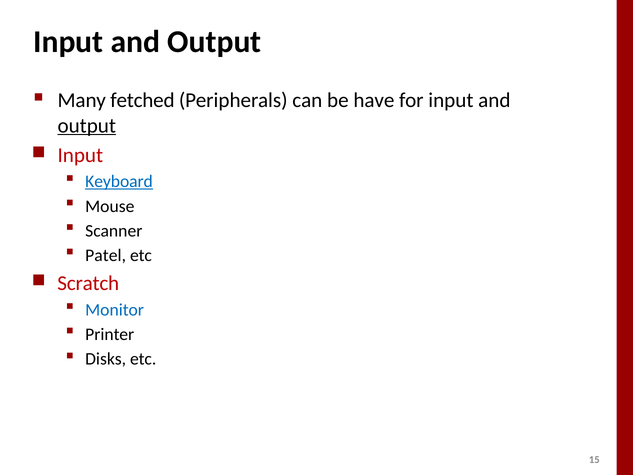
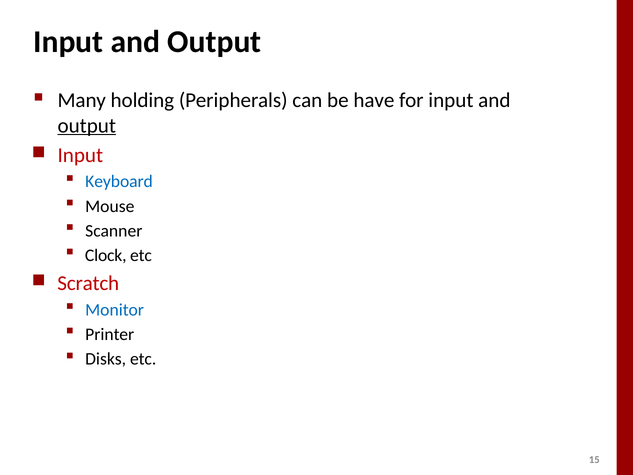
fetched: fetched -> holding
Keyboard underline: present -> none
Patel: Patel -> Clock
